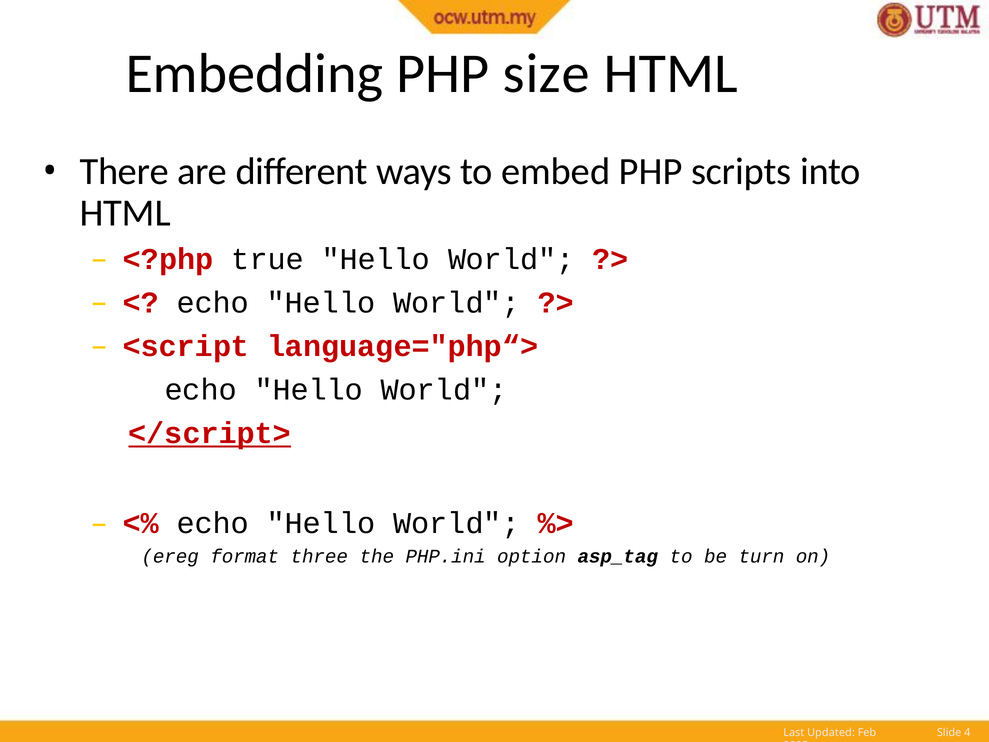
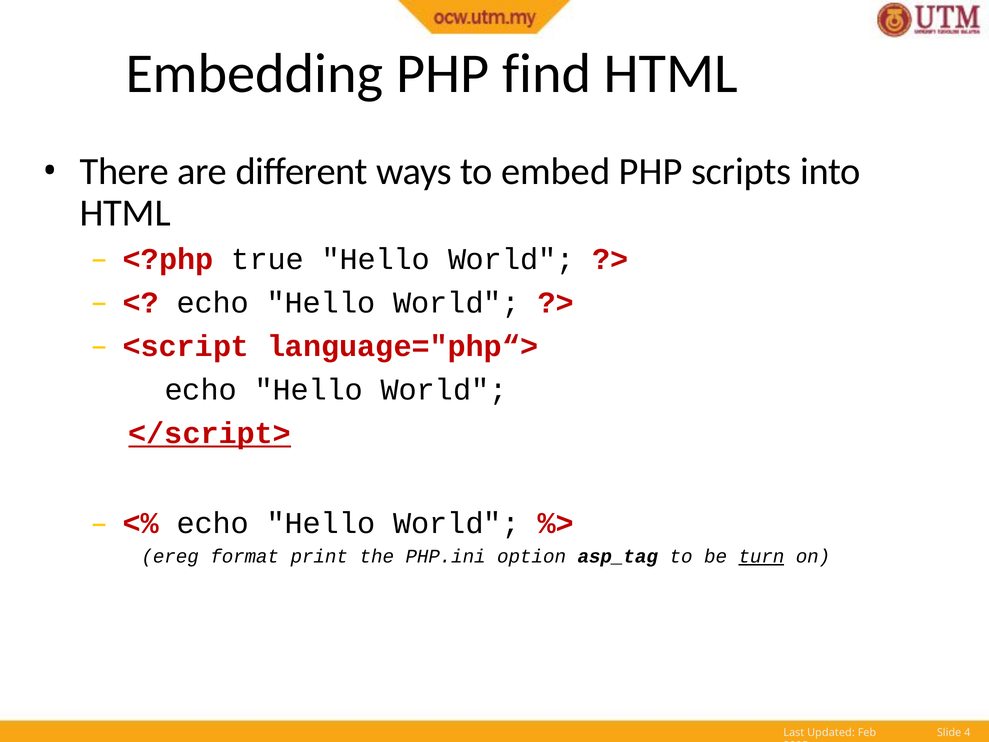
size: size -> find
three: three -> print
turn underline: none -> present
